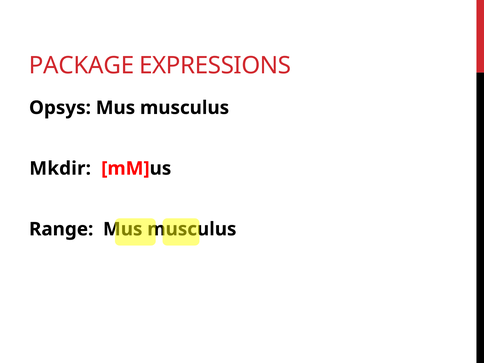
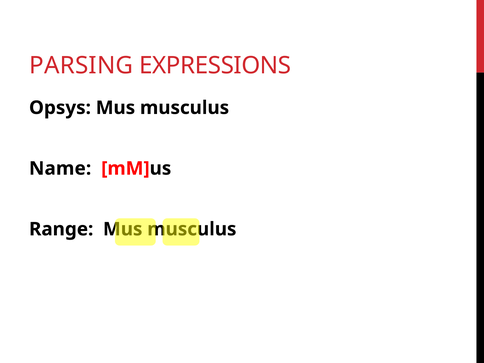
PACKAGE: PACKAGE -> PARSING
Mkdir: Mkdir -> Name
